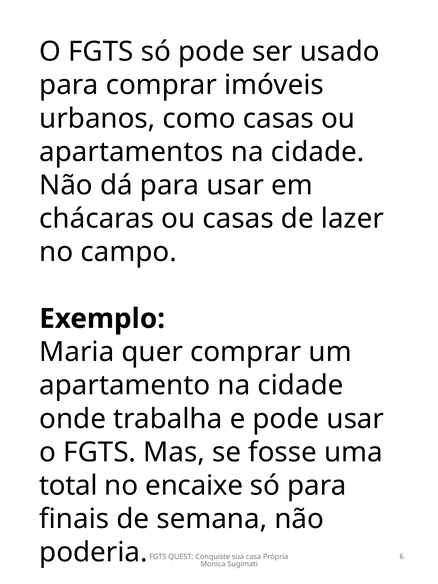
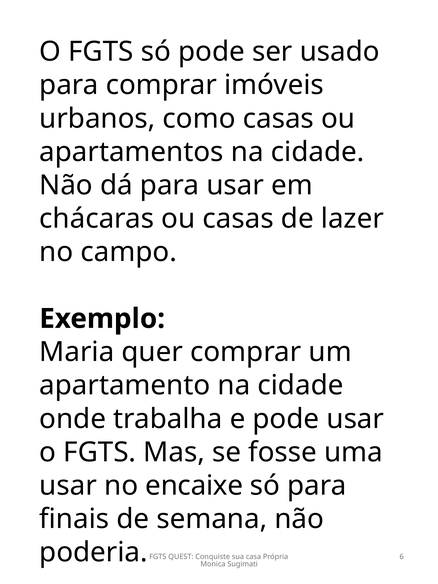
total at (68, 486): total -> usar
